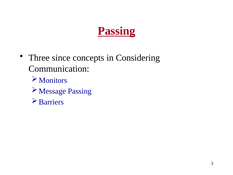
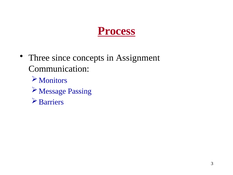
Passing at (116, 31): Passing -> Process
Considering: Considering -> Assignment
